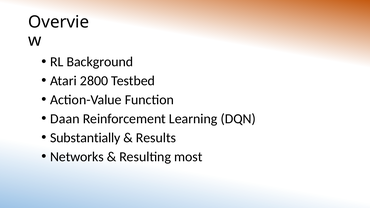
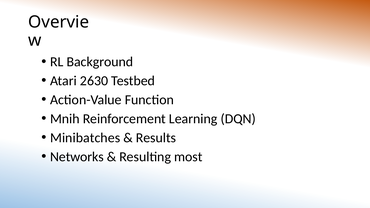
2800: 2800 -> 2630
Daan: Daan -> Mnih
Substantially: Substantially -> Minibatches
